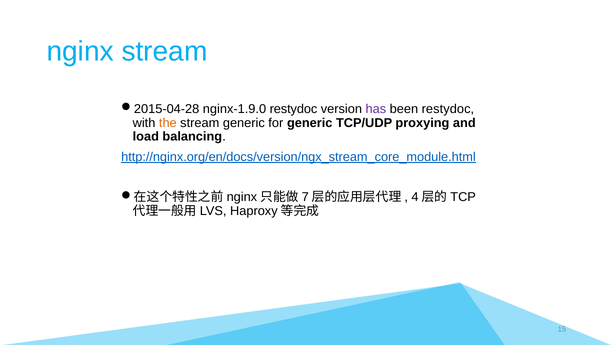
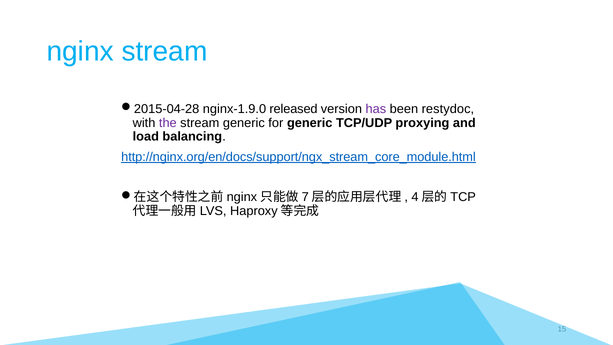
nginx-1.9.0 restydoc: restydoc -> released
the colour: orange -> purple
http://nginx.org/en/docs/version/ngx_stream_core_module.html: http://nginx.org/en/docs/version/ngx_stream_core_module.html -> http://nginx.org/en/docs/support/ngx_stream_core_module.html
